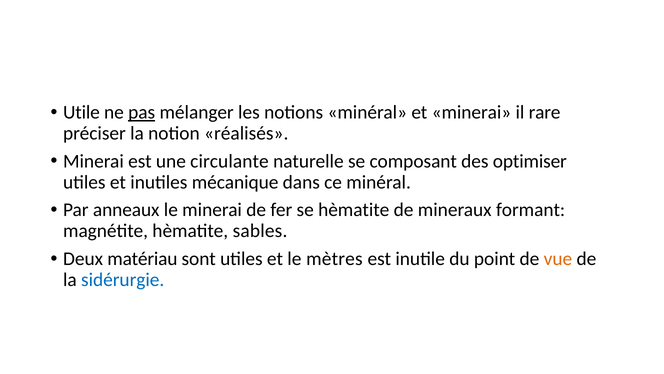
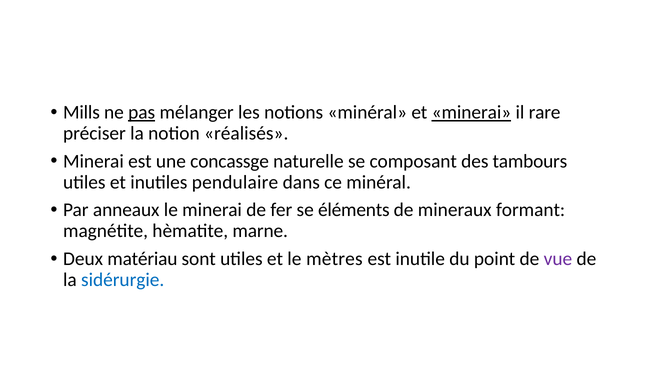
Utile: Utile -> Mills
minerai at (471, 112) underline: none -> present
circulante: circulante -> concassge
optimiser: optimiser -> tambours
mécanique: mécanique -> pendulaire
se hèmatite: hèmatite -> éléments
sables: sables -> marne
vue colour: orange -> purple
